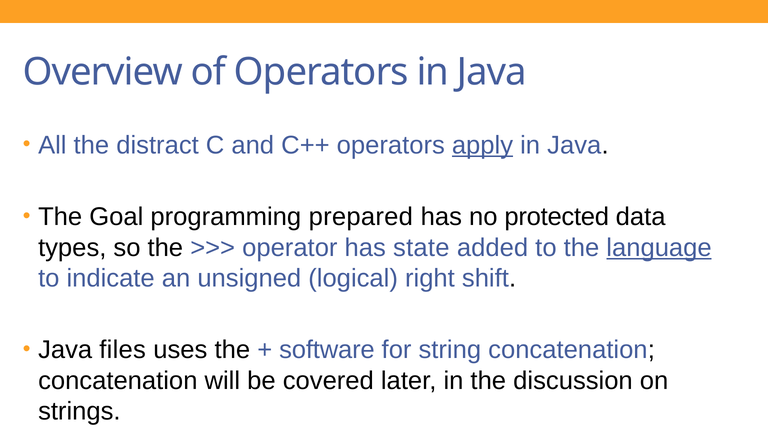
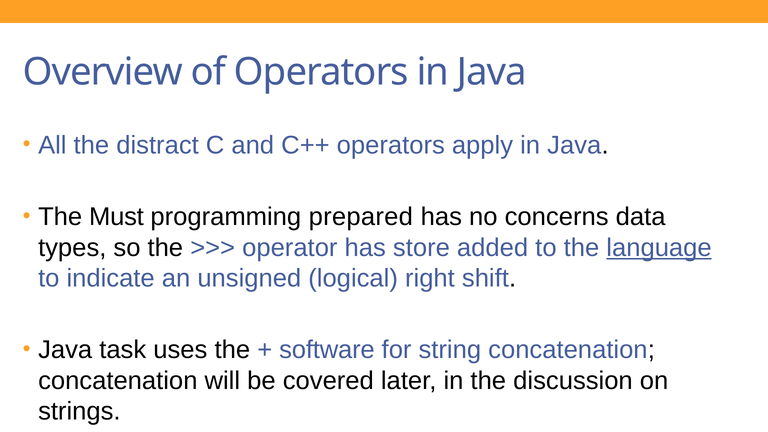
apply underline: present -> none
Goal: Goal -> Must
protected: protected -> concerns
state: state -> store
files: files -> task
